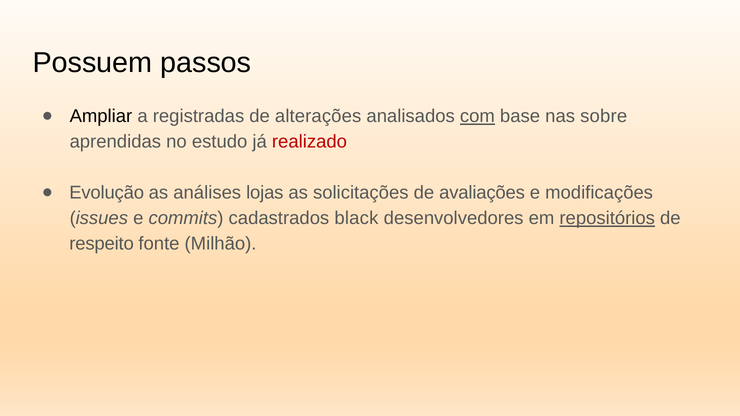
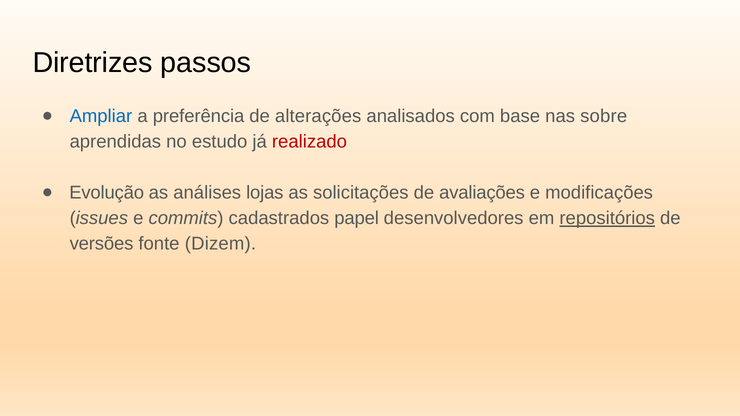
Possuem: Possuem -> Diretrizes
Ampliar colour: black -> blue
registradas: registradas -> preferência
com underline: present -> none
black: black -> papel
respeito: respeito -> versões
Milhão: Milhão -> Dizem
